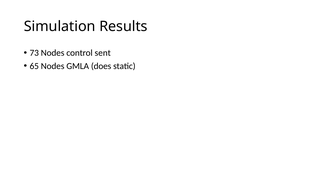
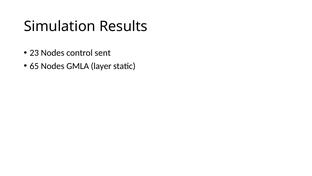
73: 73 -> 23
does: does -> layer
